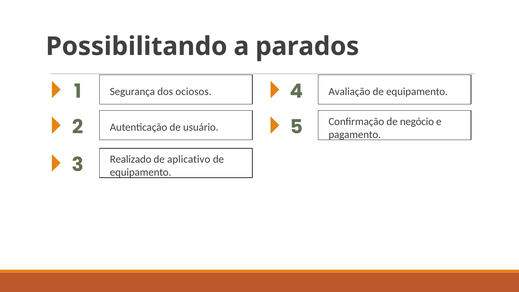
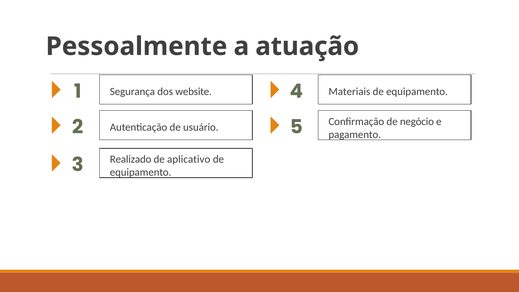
Possibilitando: Possibilitando -> Pessoalmente
parados: parados -> atuação
ociosos: ociosos -> website
Avaliação: Avaliação -> Materiais
